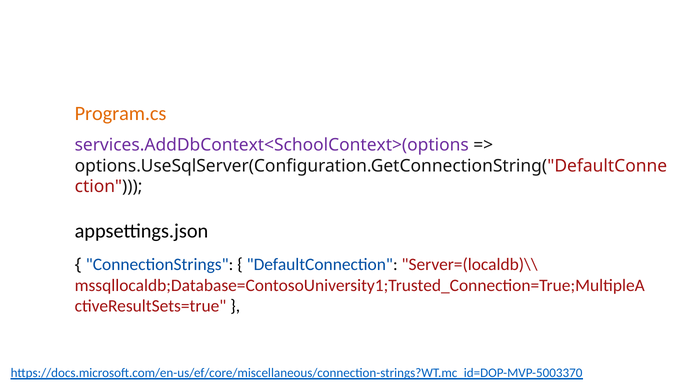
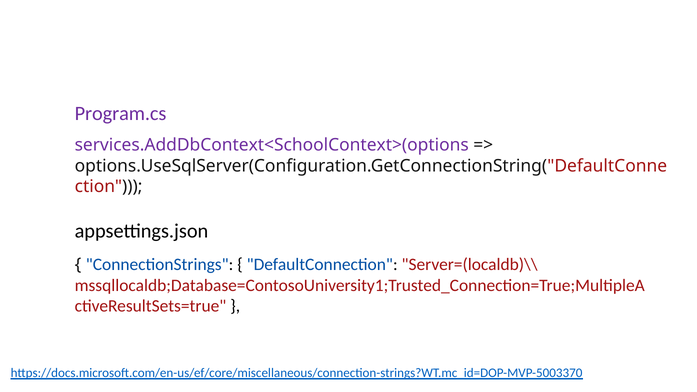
Program.cs colour: orange -> purple
